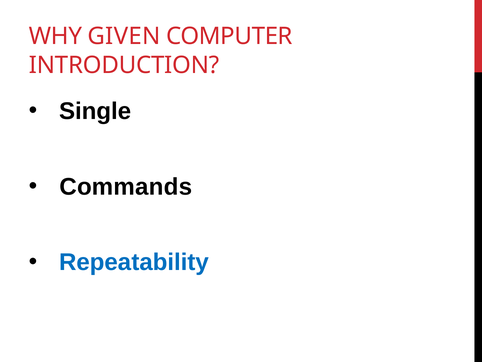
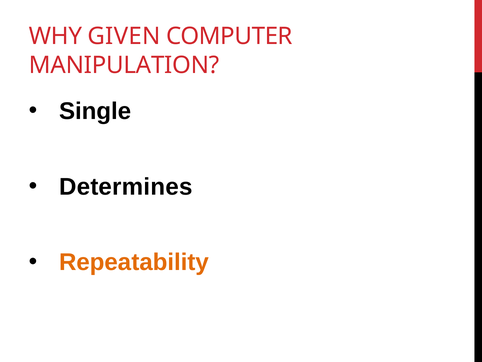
INTRODUCTION: INTRODUCTION -> MANIPULATION
Commands: Commands -> Determines
Repeatability colour: blue -> orange
